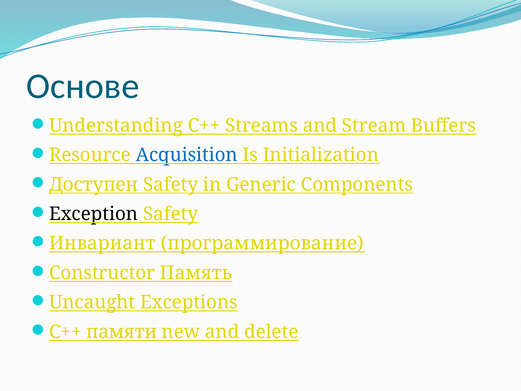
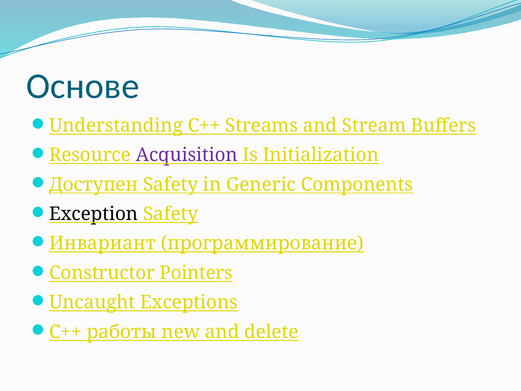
Acquisition colour: blue -> purple
Память: Память -> Pointers
памяти: памяти -> работы
